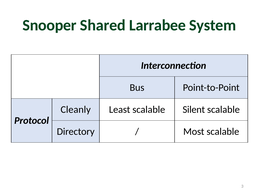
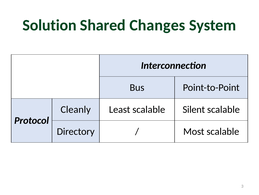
Snooper: Snooper -> Solution
Larrabee: Larrabee -> Changes
